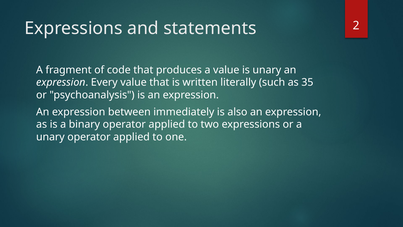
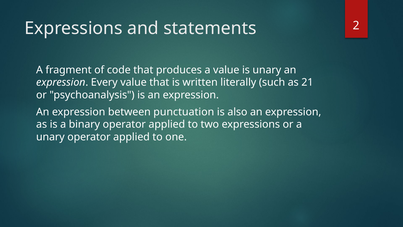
35: 35 -> 21
immediately: immediately -> punctuation
